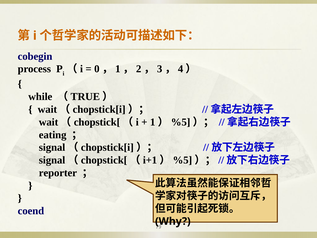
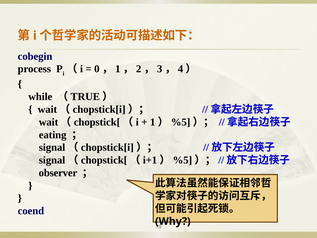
reporter: reporter -> observer
